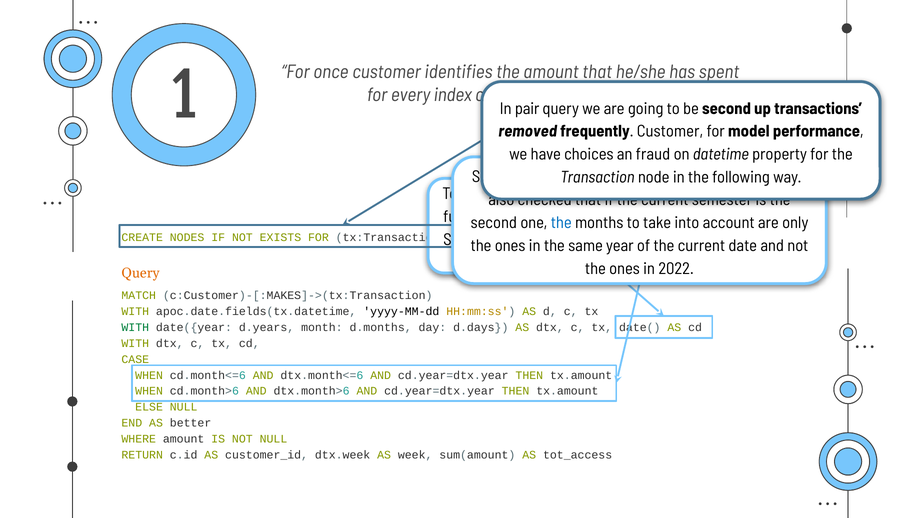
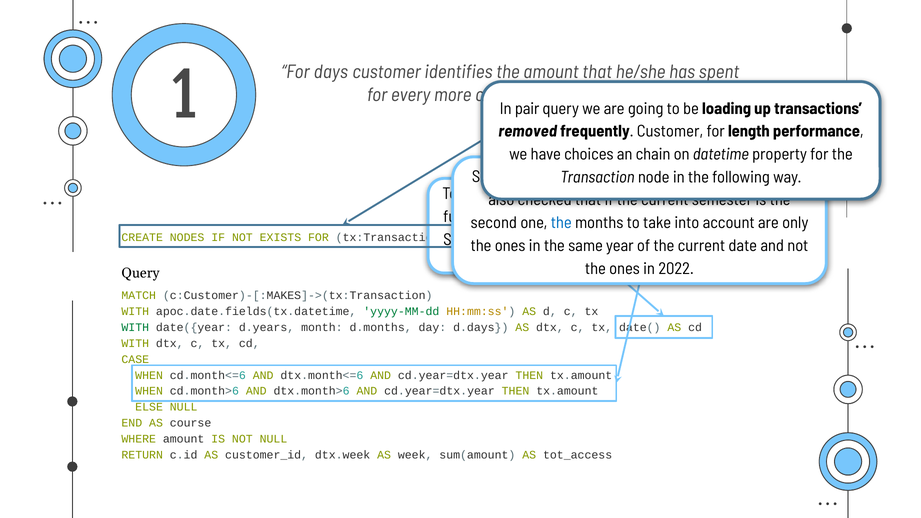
once: once -> days
index: index -> more
be second: second -> loading
model: model -> length
fraud: fraud -> chain
Query at (140, 273) colour: orange -> black
yyyy-MM-dd colour: black -> green
better: better -> course
